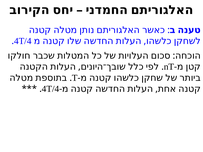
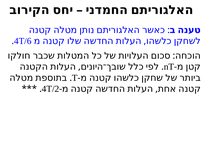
4T/4 at (23, 41): 4T/4 -> 4T/6
4T/4 at (50, 89): 4T/4 -> 4T/2
